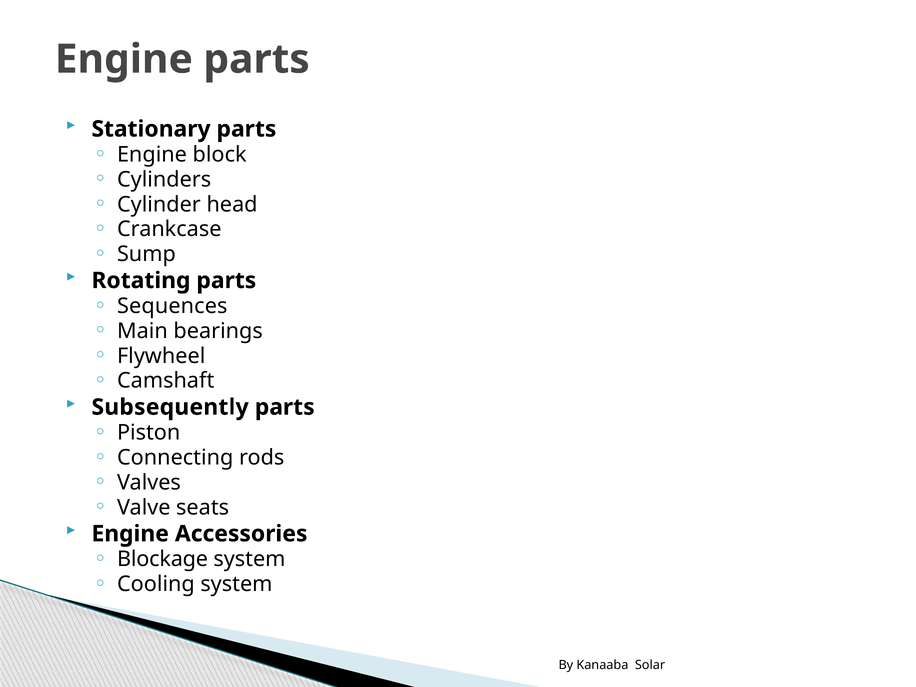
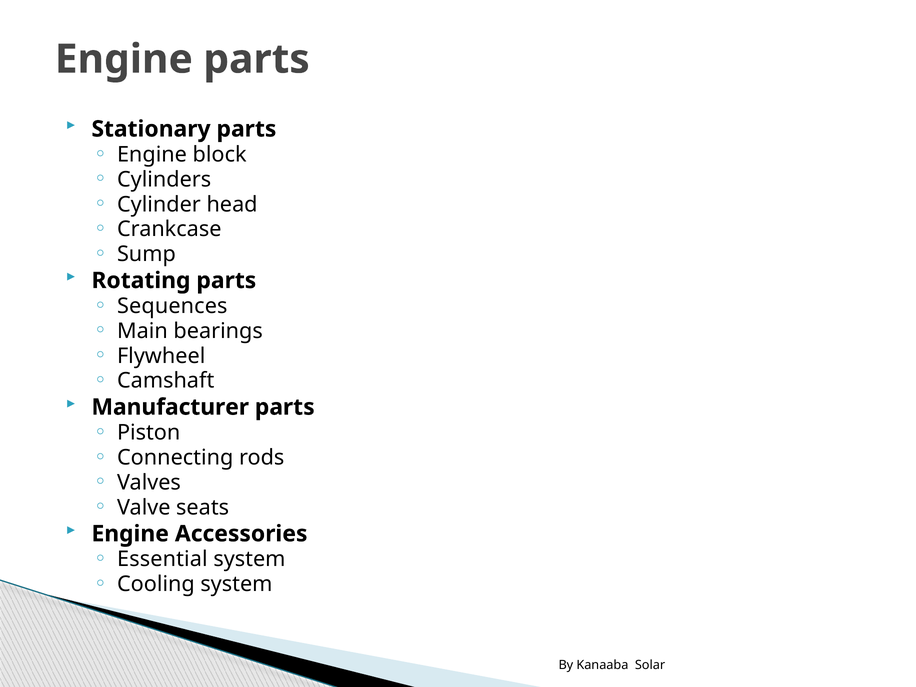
Subsequently: Subsequently -> Manufacturer
Blockage: Blockage -> Essential
